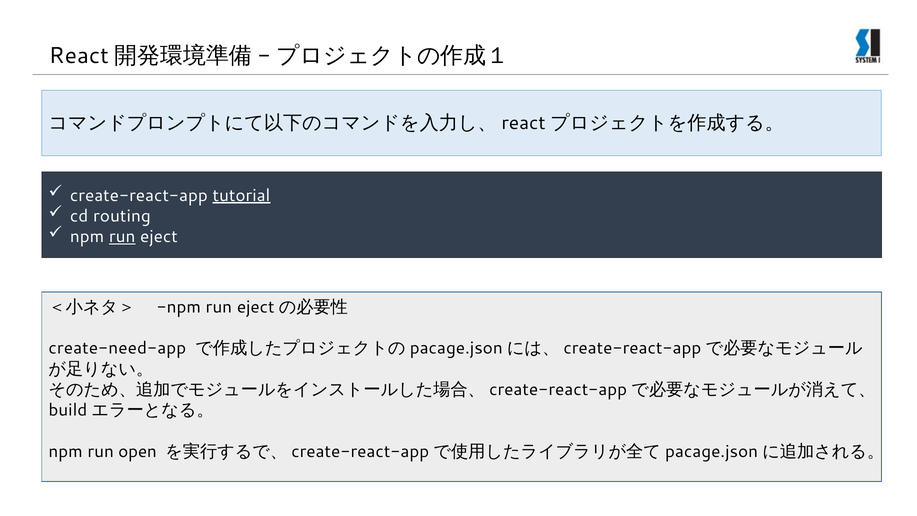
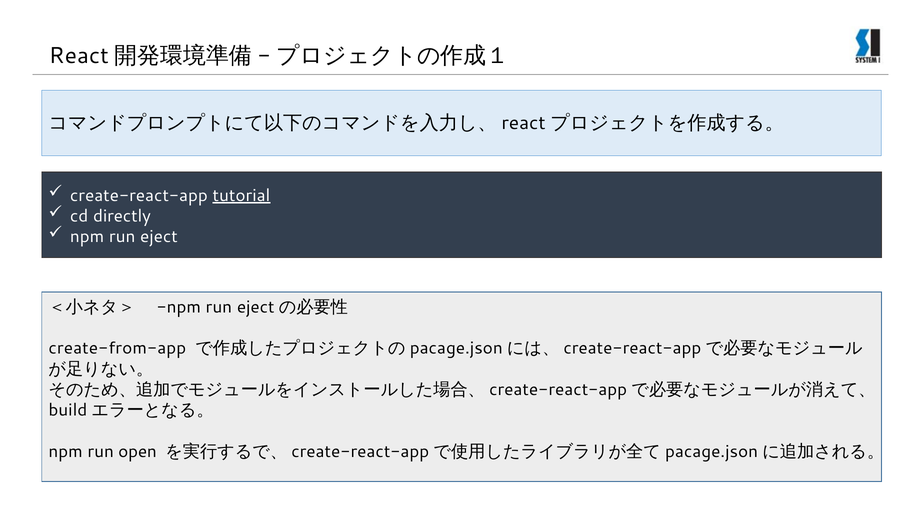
routing: routing -> directly
run at (122, 237) underline: present -> none
create-need-app: create-need-app -> create-from-app
